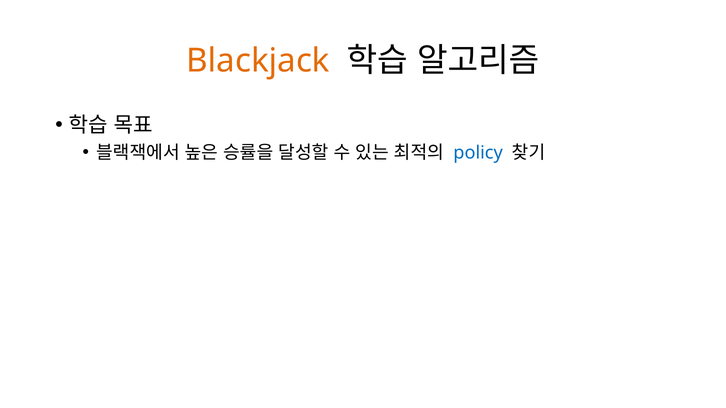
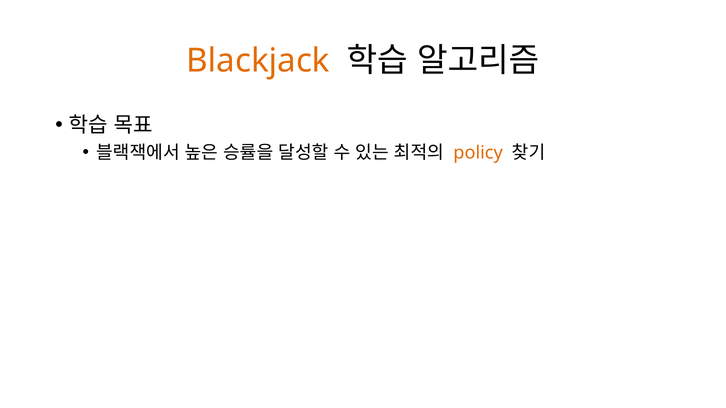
policy colour: blue -> orange
